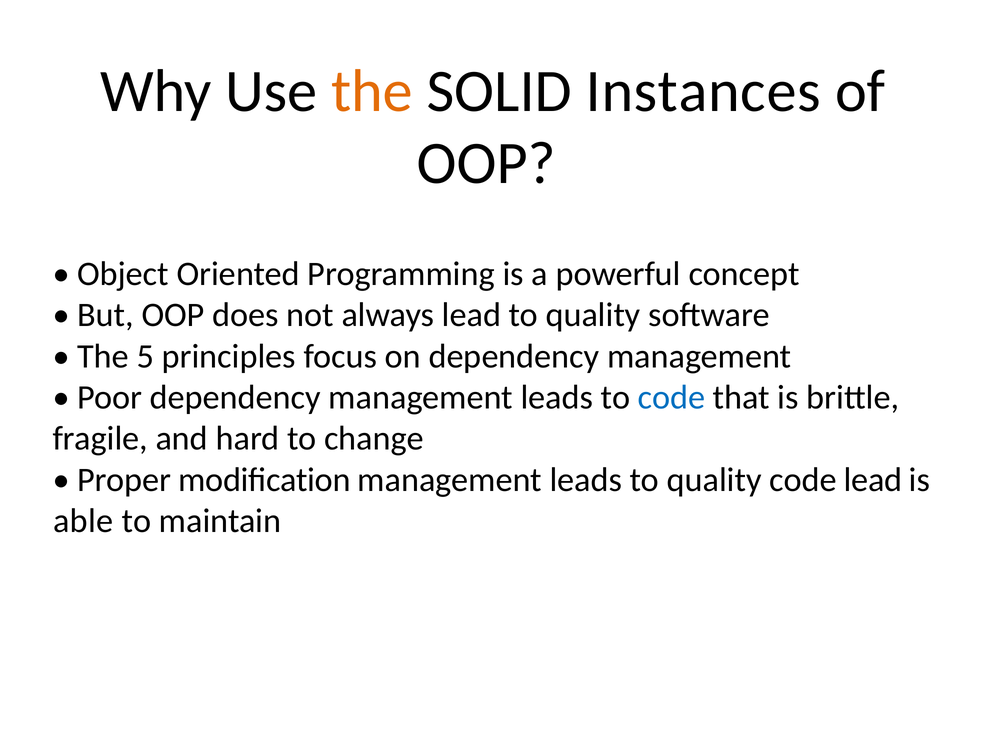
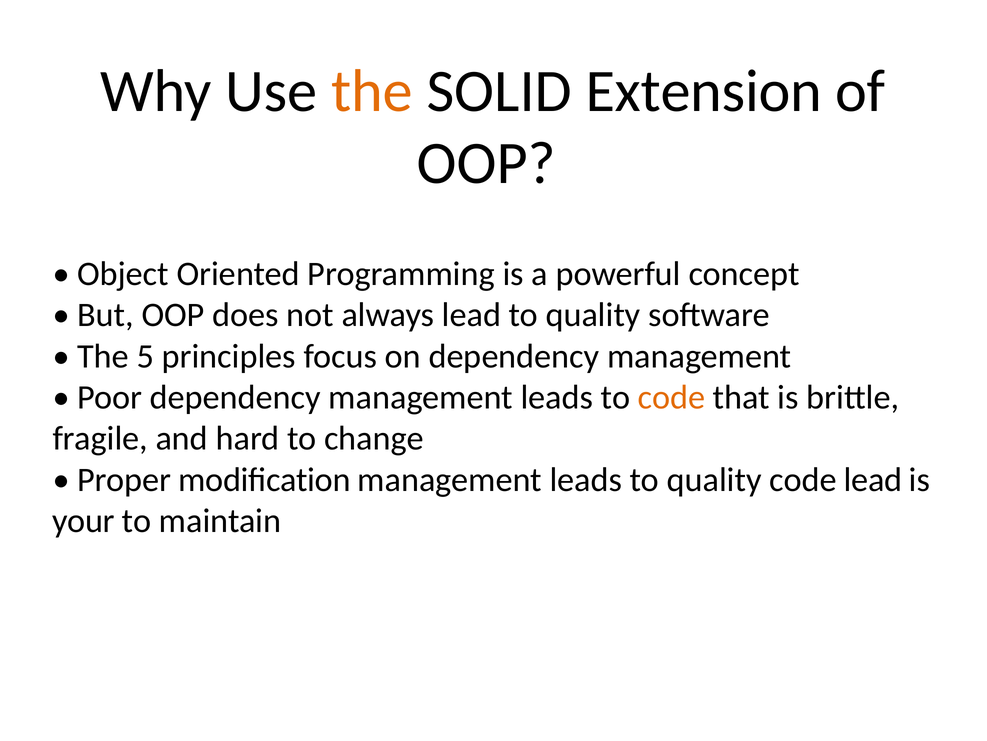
Instances: Instances -> Extension
code at (671, 397) colour: blue -> orange
able: able -> your
